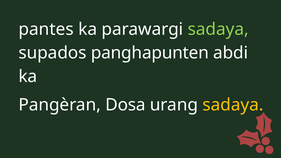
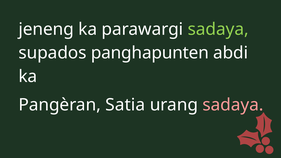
pantes: pantes -> jeneng
Dosa: Dosa -> Satia
sadaya at (233, 105) colour: yellow -> pink
